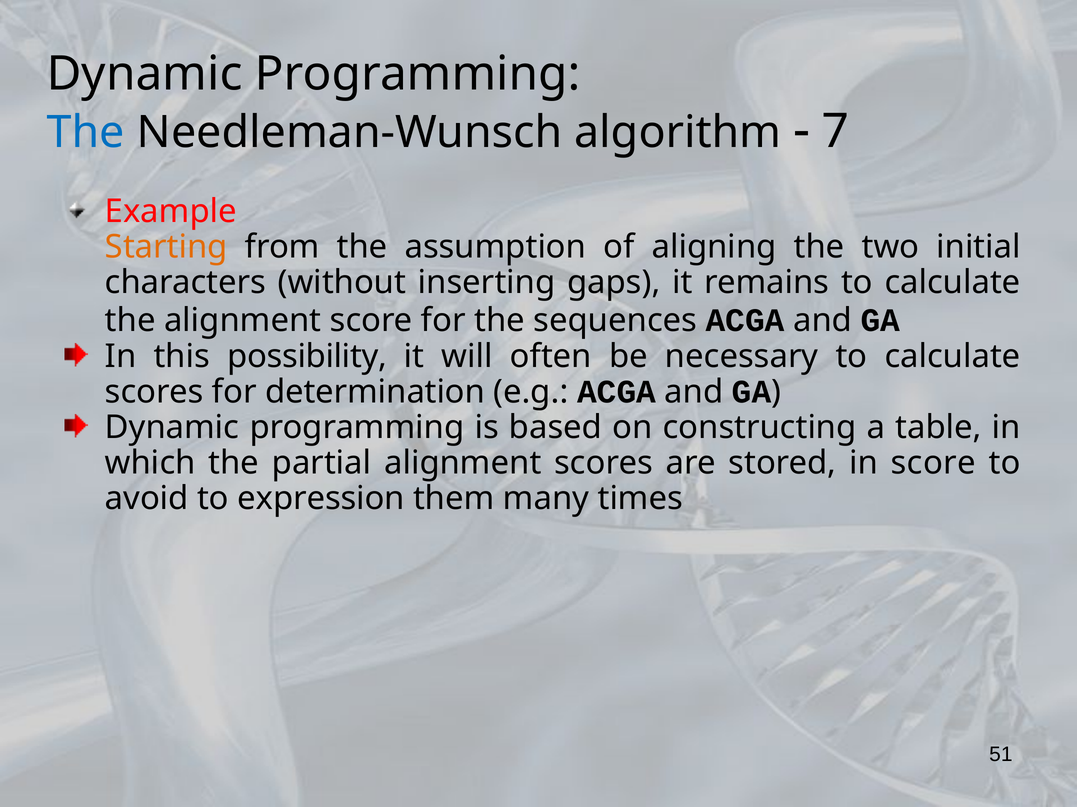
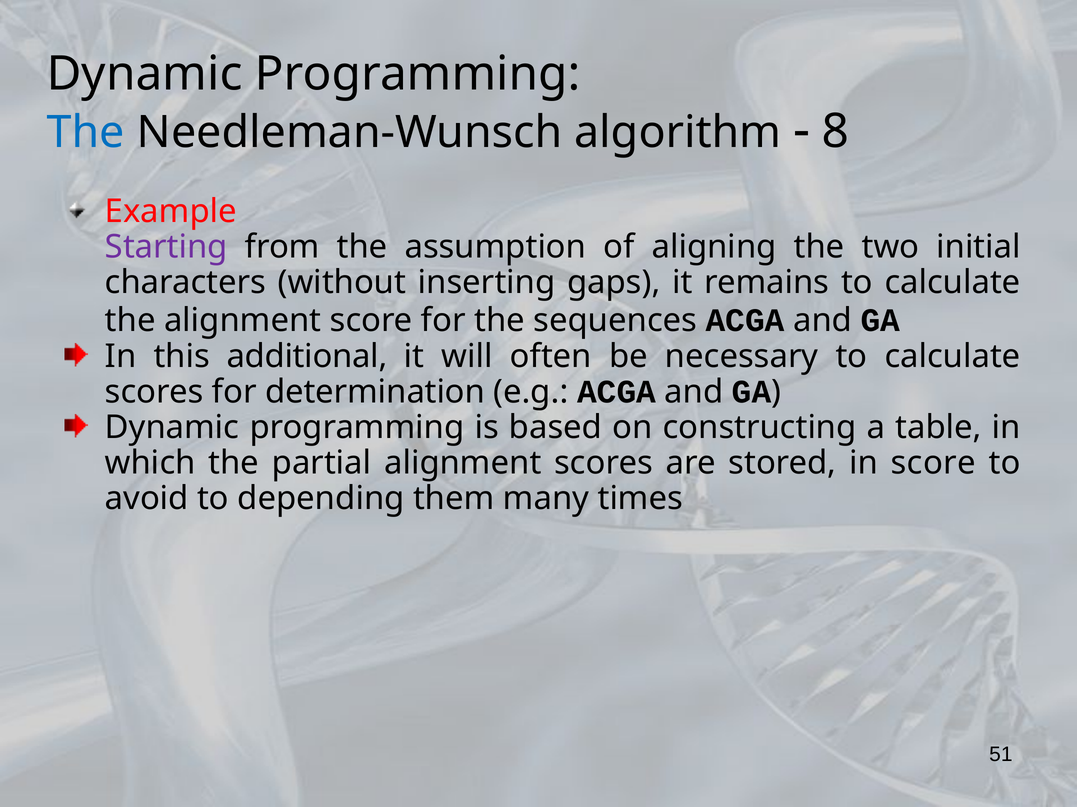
7: 7 -> 8
Starting colour: orange -> purple
possibility: possibility -> additional
expression: expression -> depending
